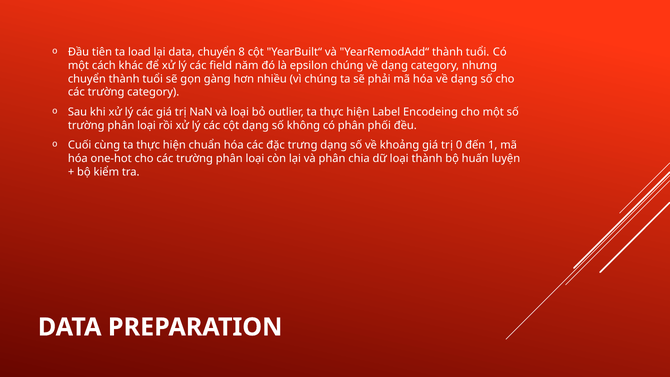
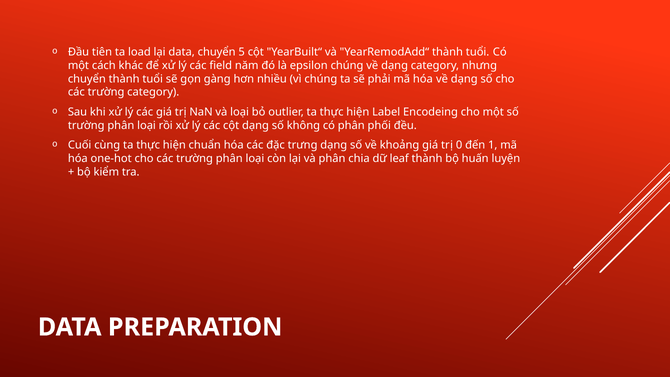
8: 8 -> 5
dữ loại: loại -> leaf
